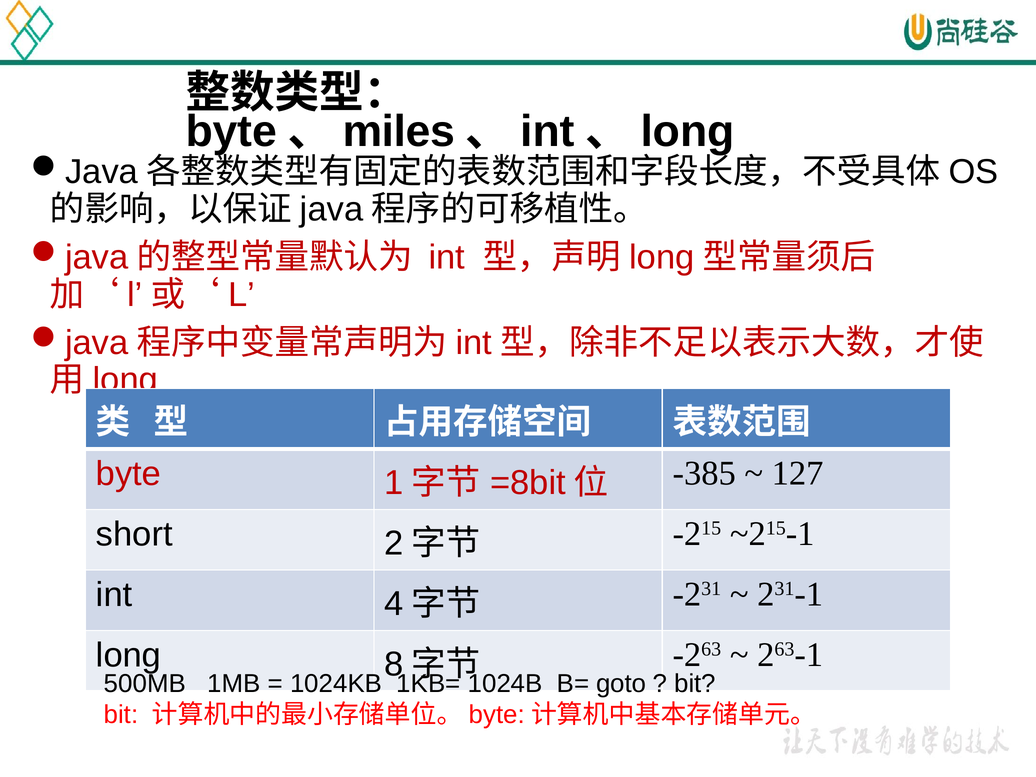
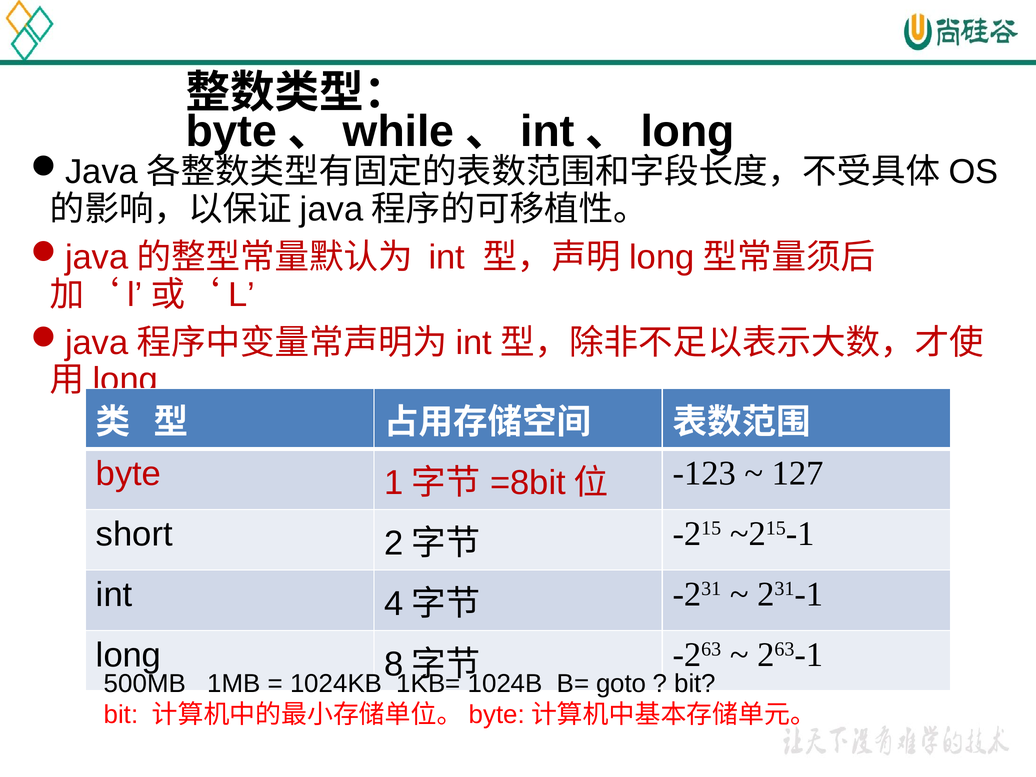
miles: miles -> while
-385: -385 -> -123
